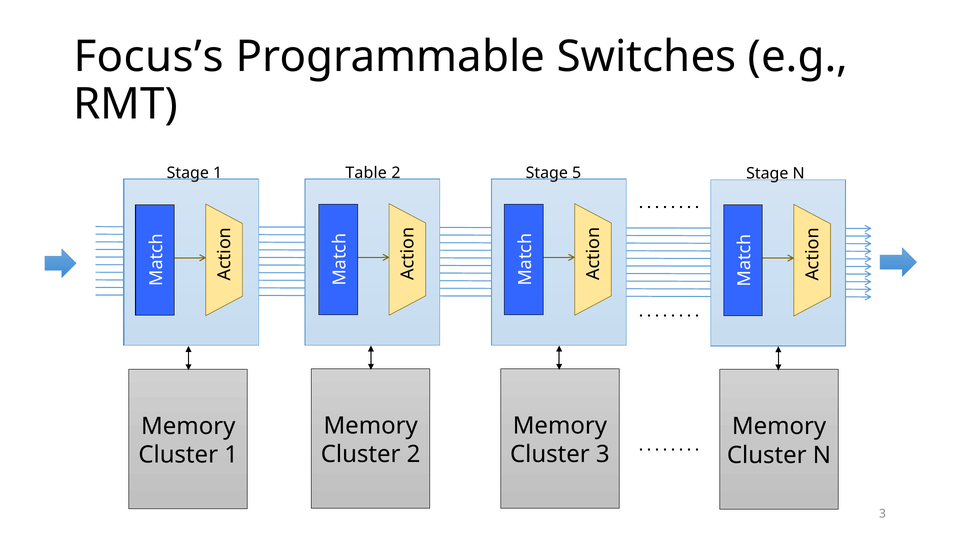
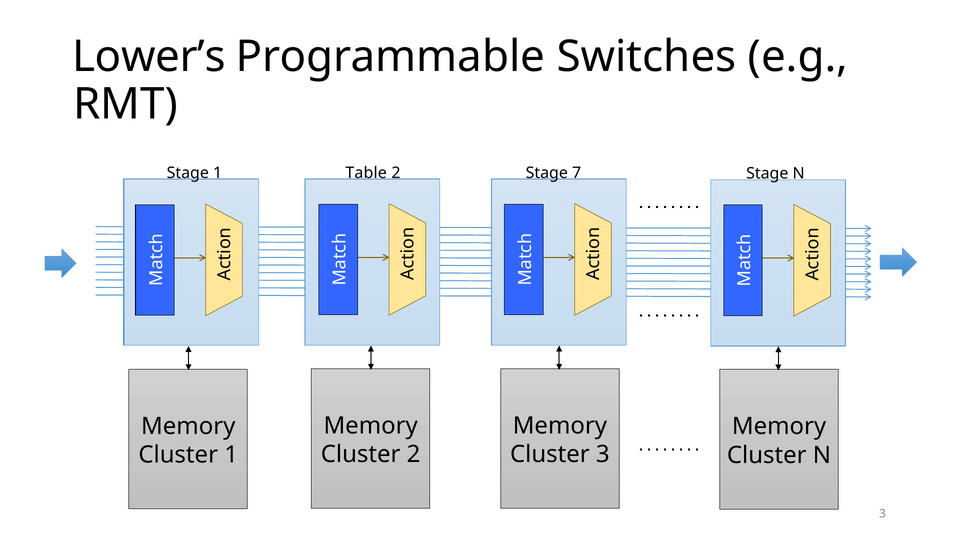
Focus’s: Focus’s -> Lower’s
5: 5 -> 7
